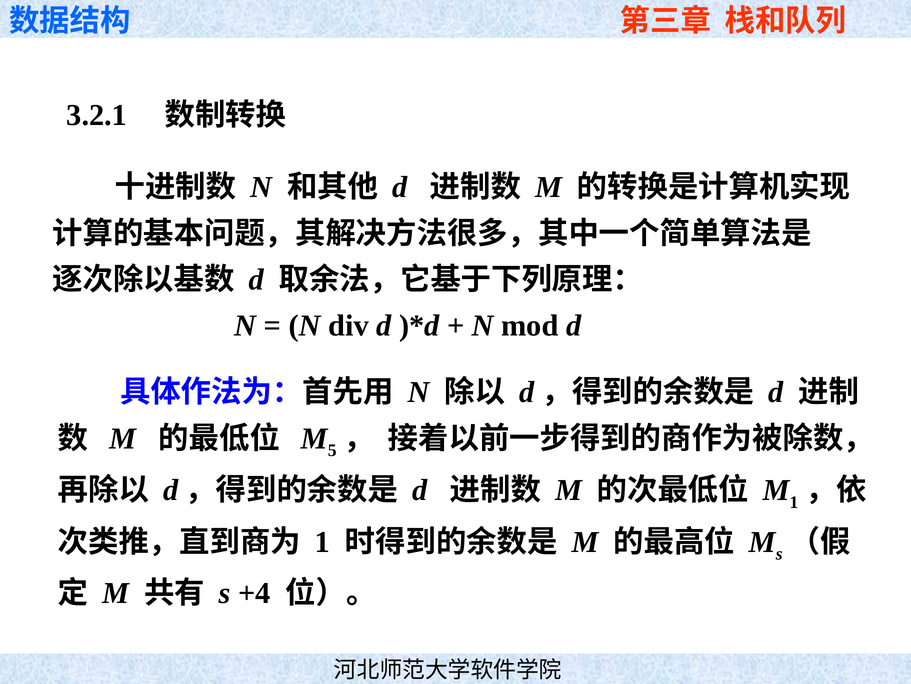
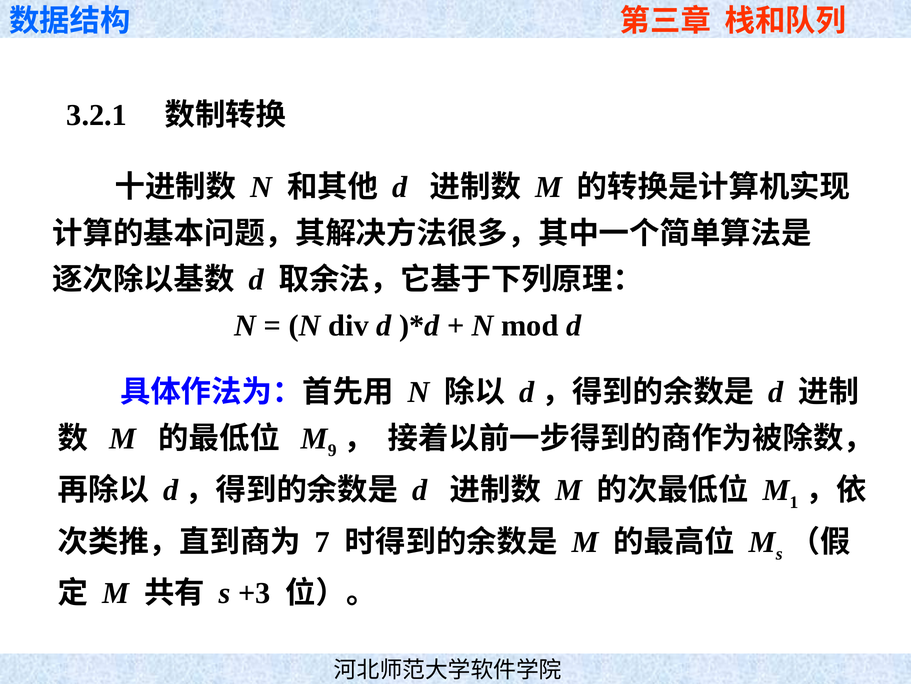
5: 5 -> 9
1 at (322, 542): 1 -> 7
+4: +4 -> +3
